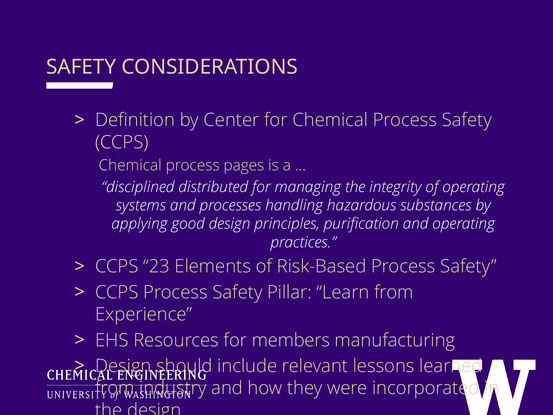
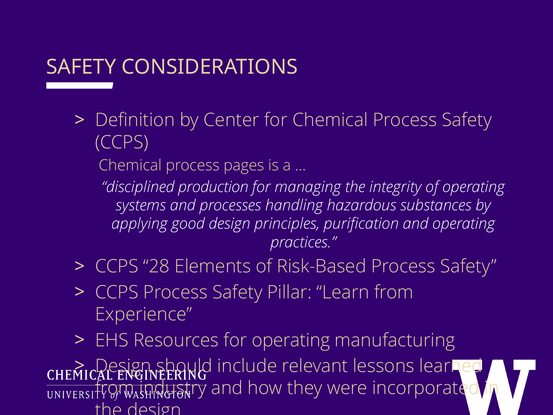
distributed: distributed -> production
23: 23 -> 28
for members: members -> operating
